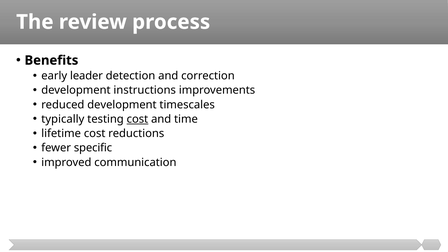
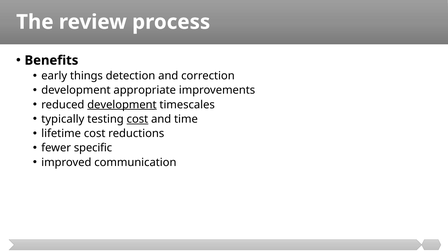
leader: leader -> things
instructions: instructions -> appropriate
development at (122, 105) underline: none -> present
